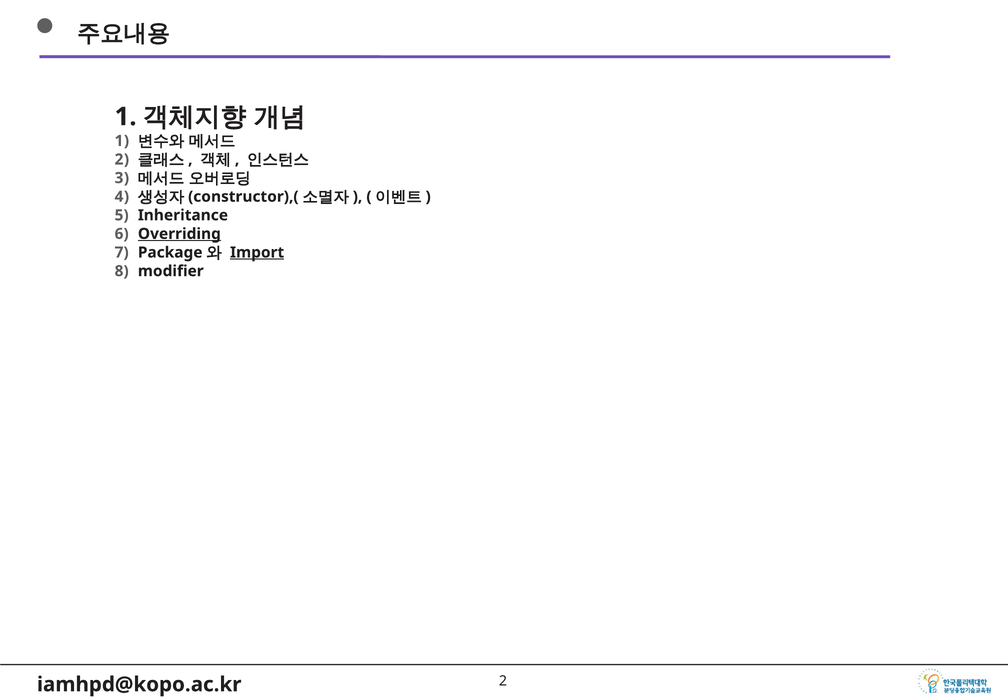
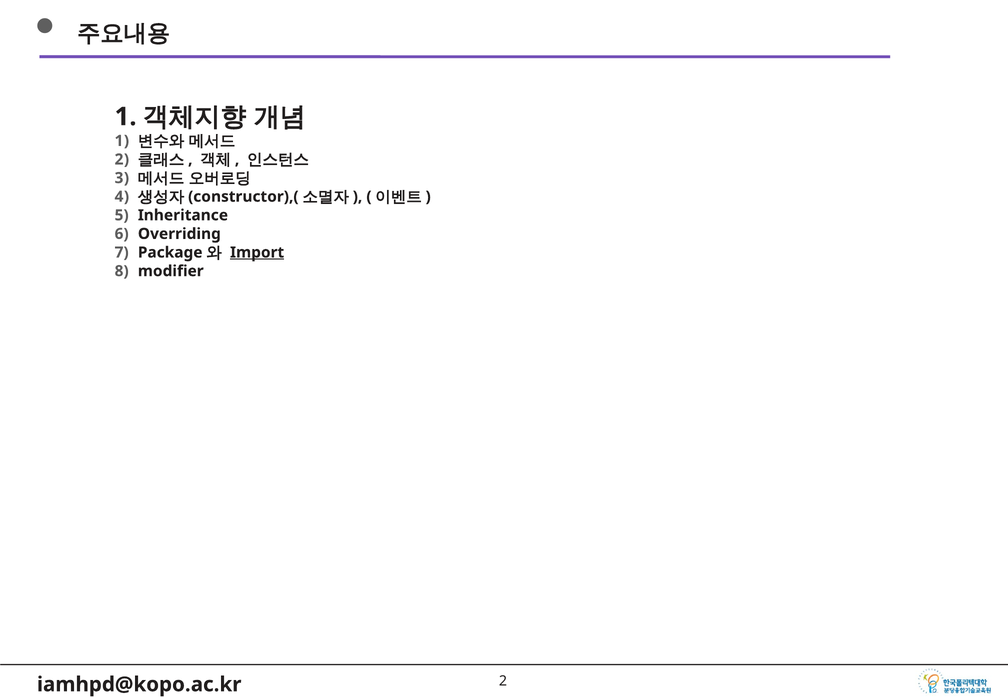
Overriding underline: present -> none
